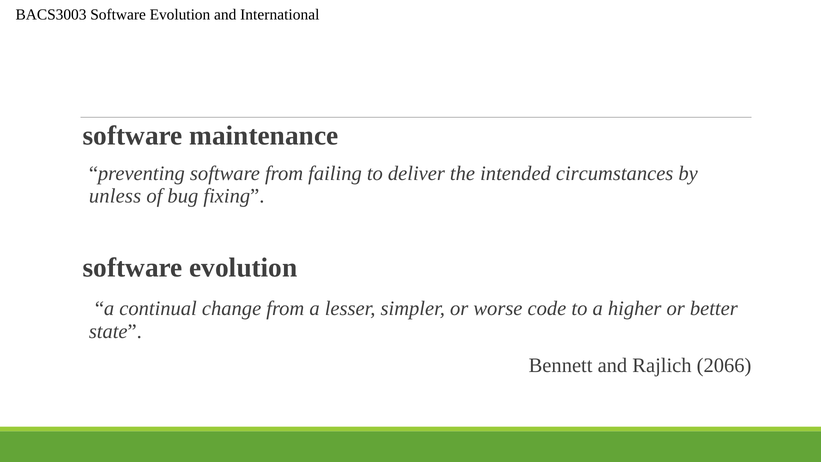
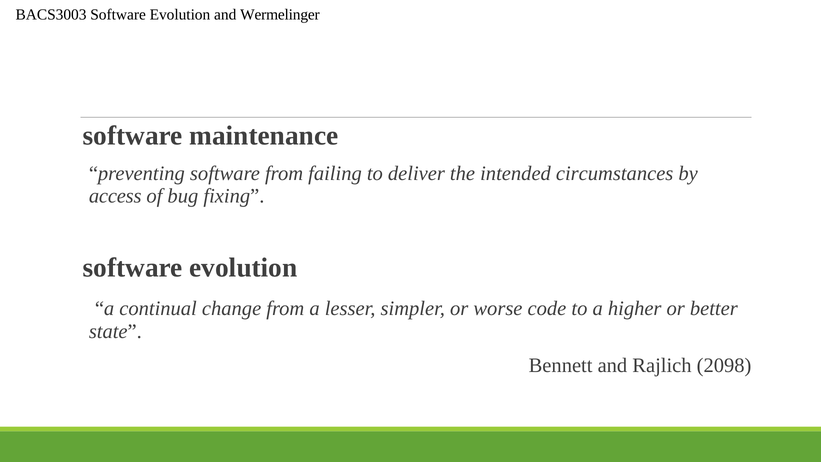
International: International -> Wermelinger
unless: unless -> access
2066: 2066 -> 2098
